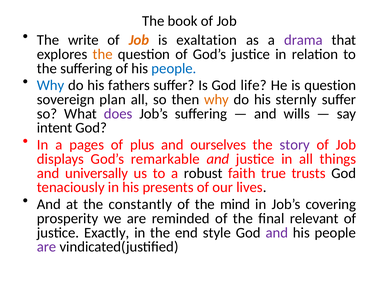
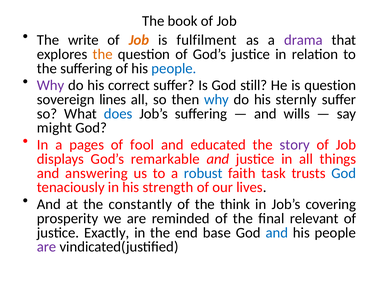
exaltation: exaltation -> fulfilment
Why at (51, 85) colour: blue -> purple
fathers: fathers -> correct
life: life -> still
plan: plan -> lines
why at (217, 99) colour: orange -> blue
does colour: purple -> blue
intent: intent -> might
plus: plus -> fool
ourselves: ourselves -> educated
universally: universally -> answering
robust colour: black -> blue
true: true -> task
God at (344, 173) colour: black -> blue
presents: presents -> strength
mind: mind -> think
style: style -> base
and at (277, 232) colour: purple -> blue
